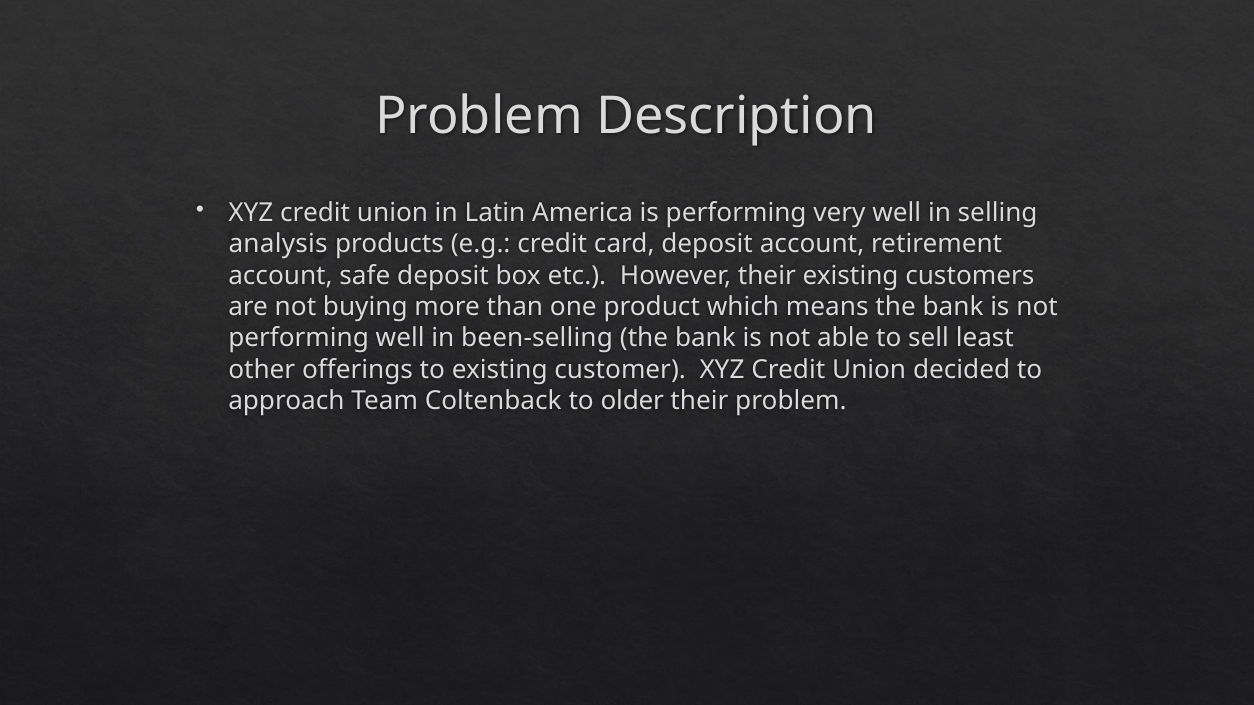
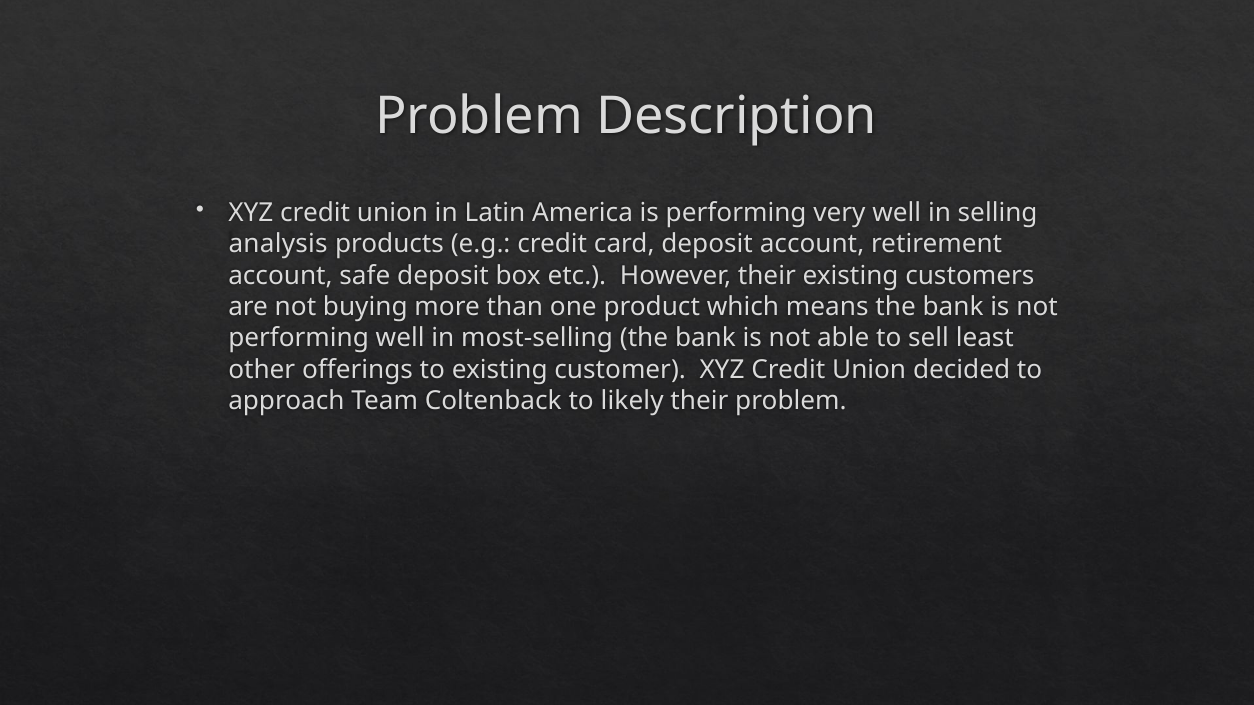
been-selling: been-selling -> most-selling
older: older -> likely
